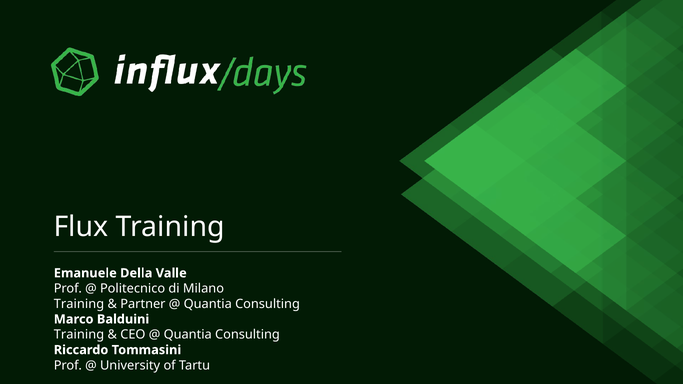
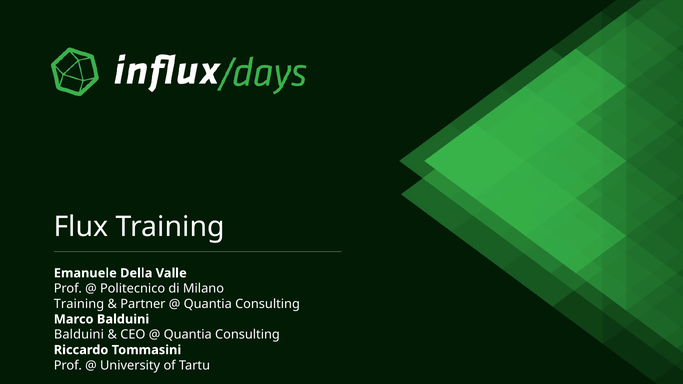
Training at (79, 335): Training -> Balduini
